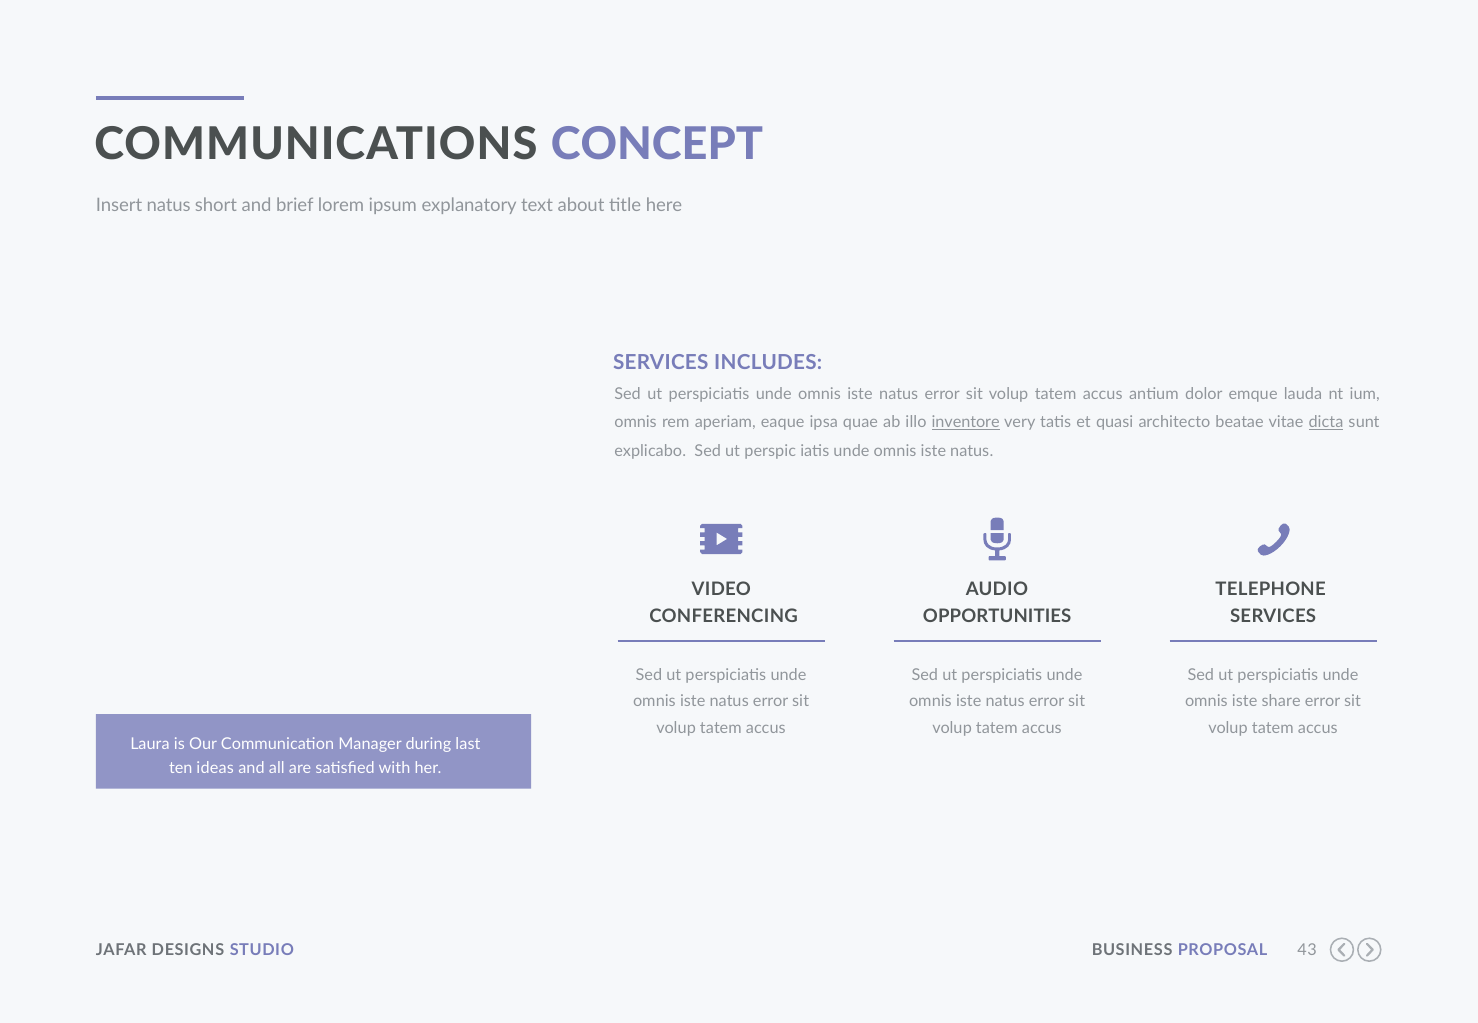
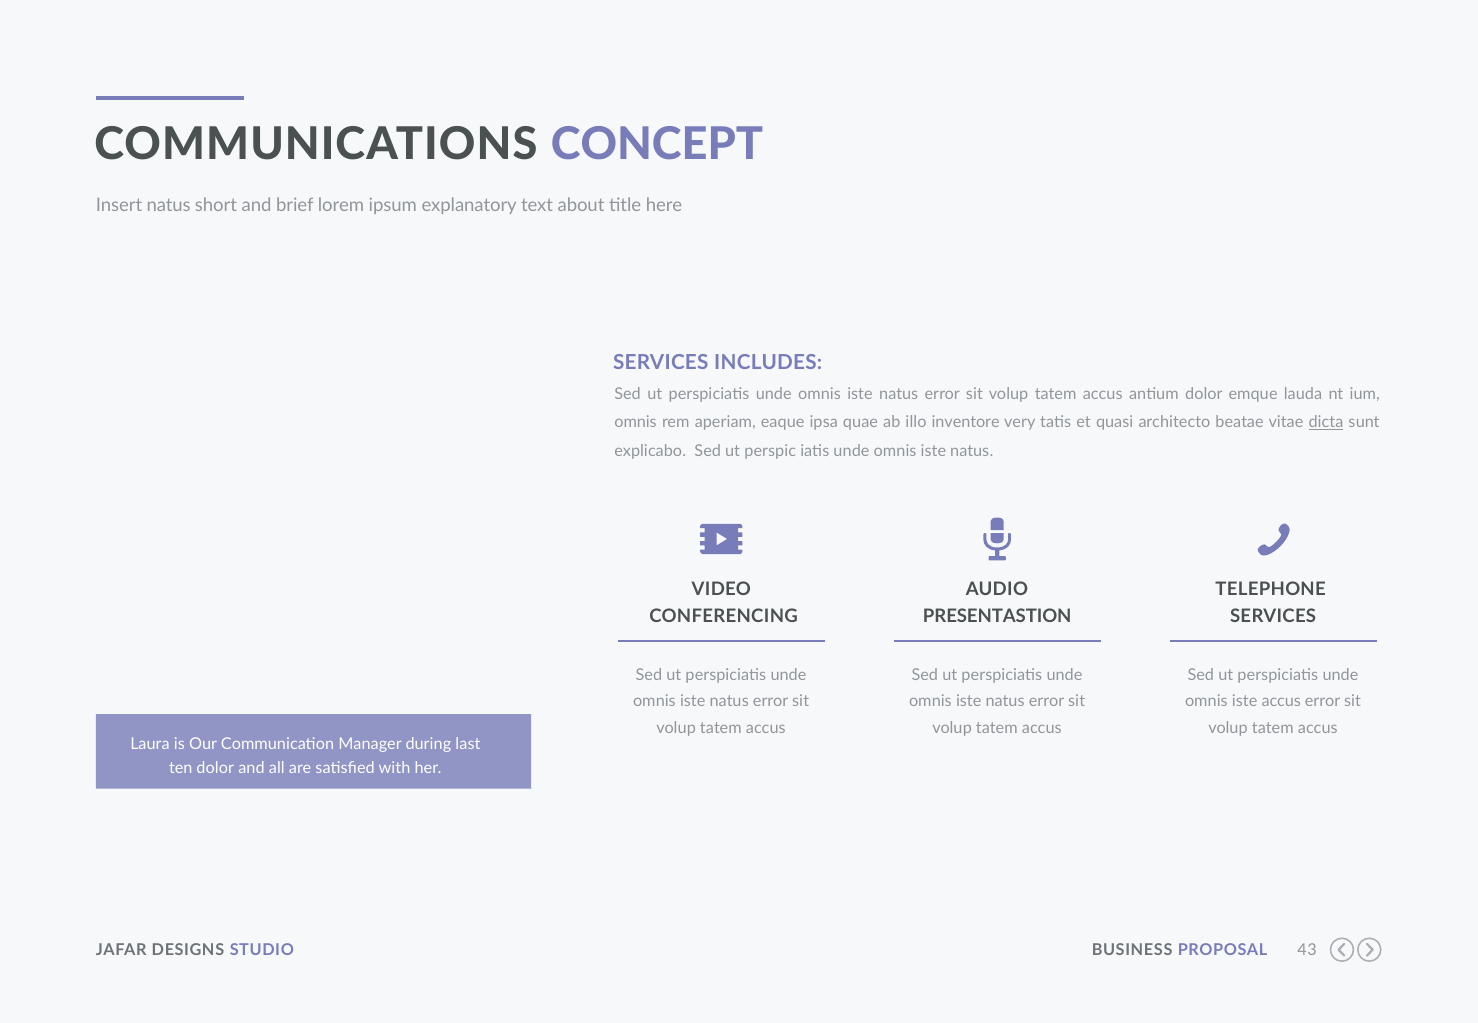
inventore underline: present -> none
OPPORTUNITIES: OPPORTUNITIES -> PRESENTASTION
iste share: share -> accus
ten ideas: ideas -> dolor
